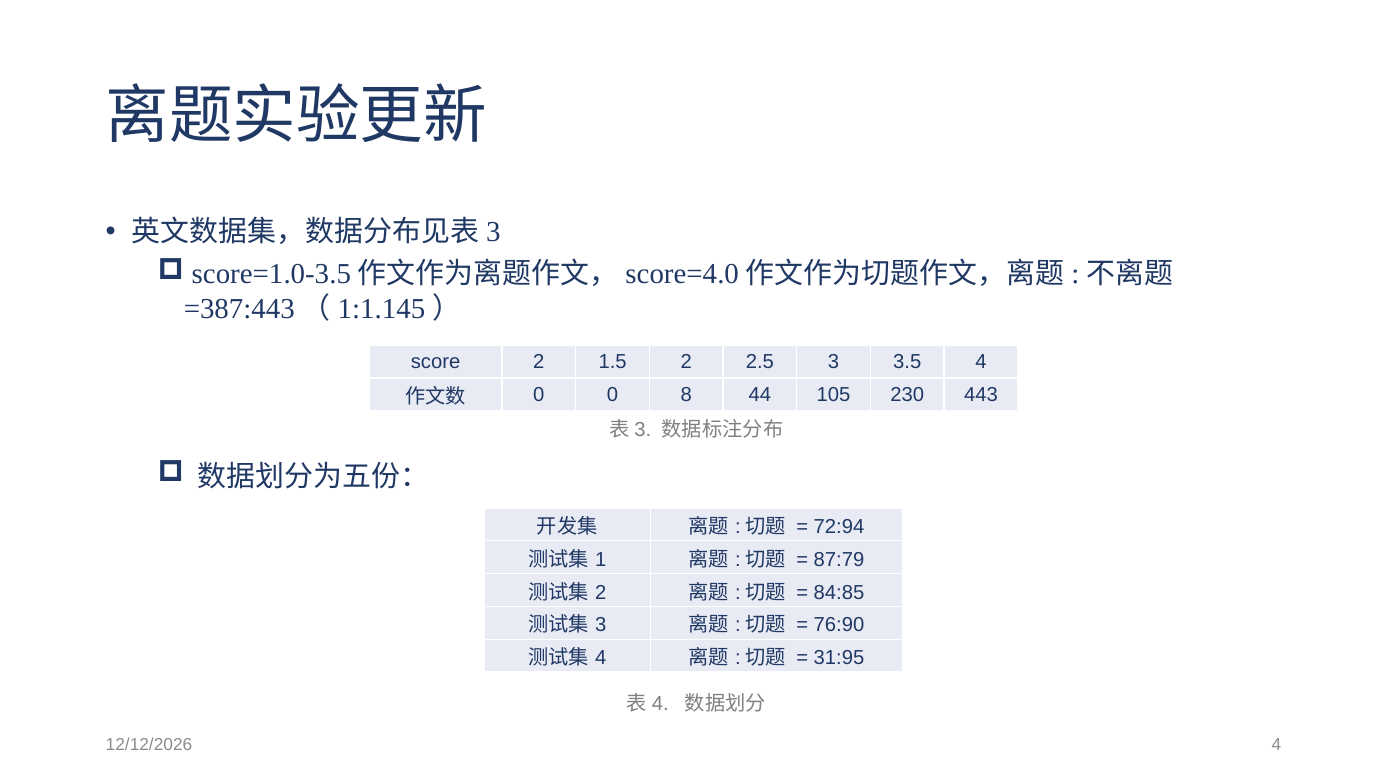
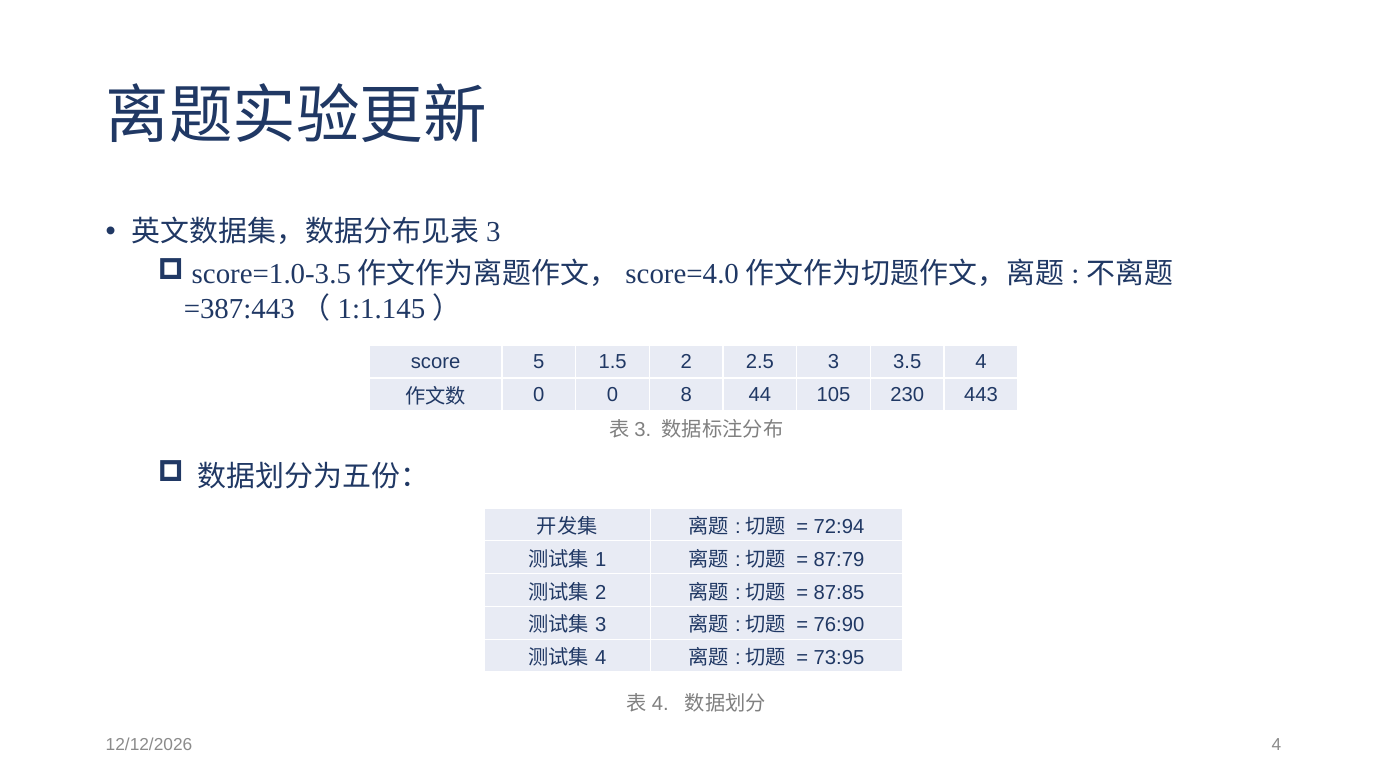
score 2: 2 -> 5
84:85: 84:85 -> 87:85
31:95: 31:95 -> 73:95
